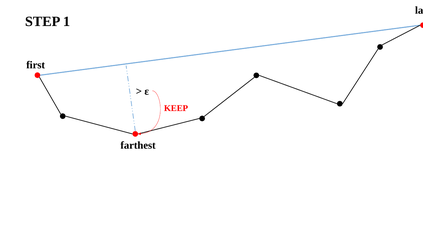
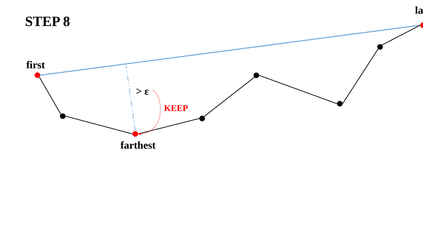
1: 1 -> 8
